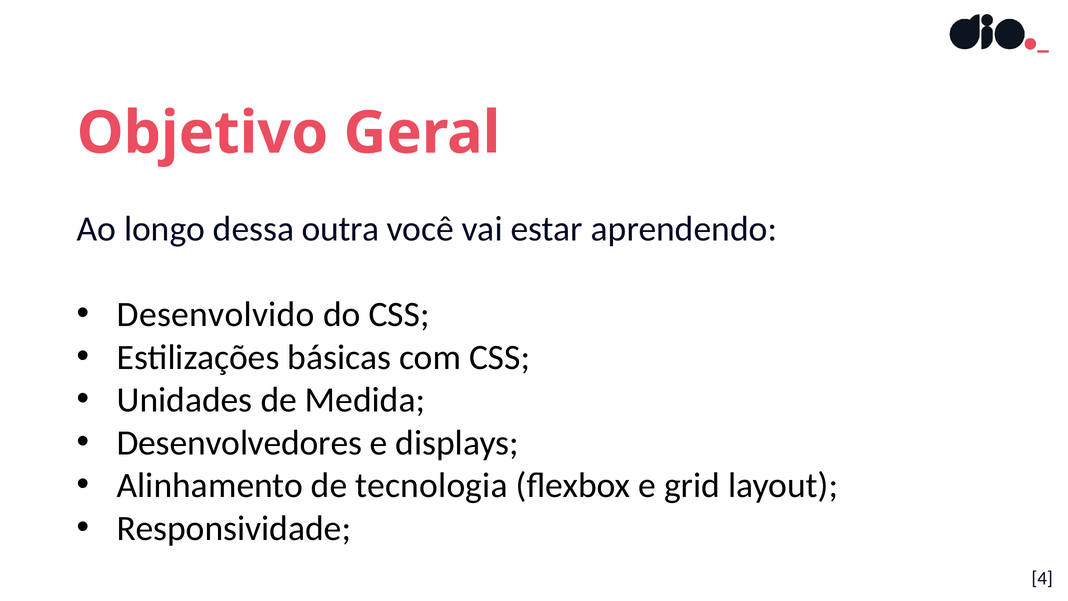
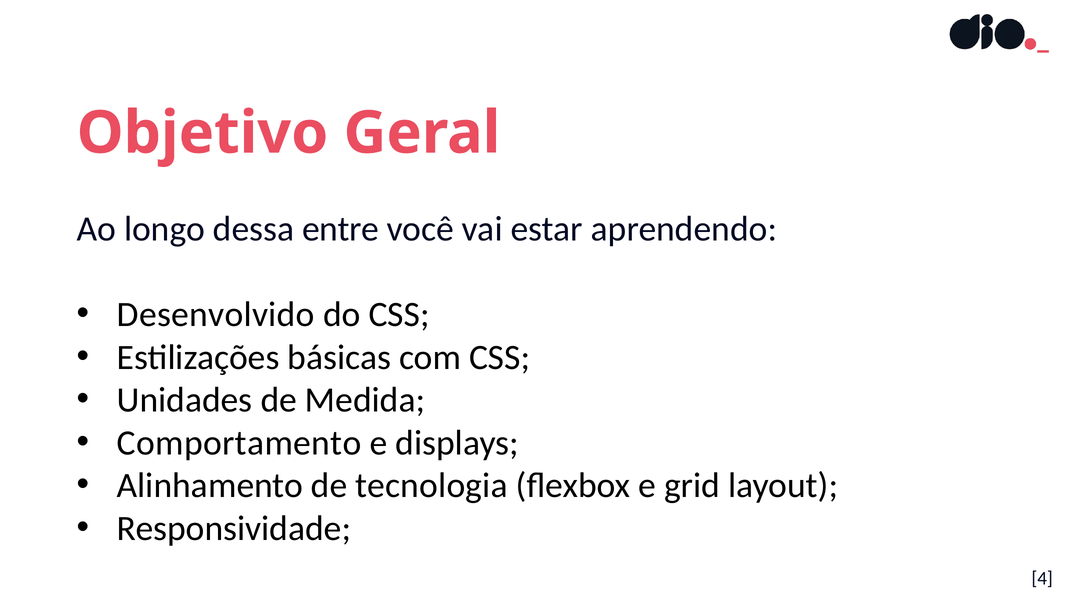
outra: outra -> entre
Desenvolvedores: Desenvolvedores -> Comportamento
